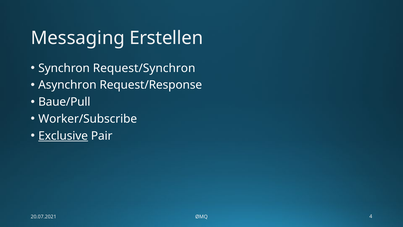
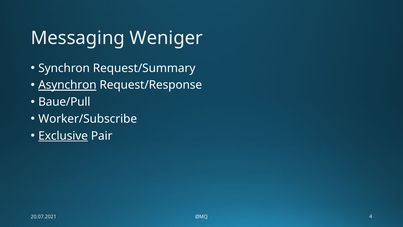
Erstellen: Erstellen -> Weniger
Request/Synchron: Request/Synchron -> Request/Summary
Asynchron underline: none -> present
